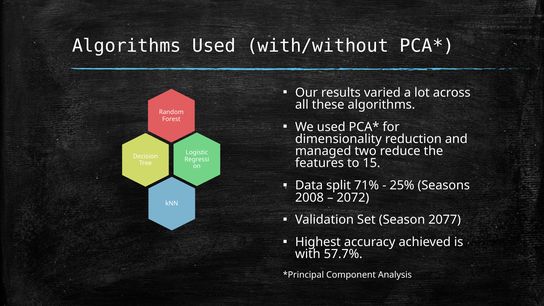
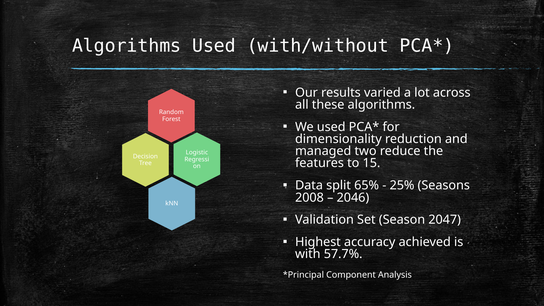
71%: 71% -> 65%
2072: 2072 -> 2046
2077: 2077 -> 2047
